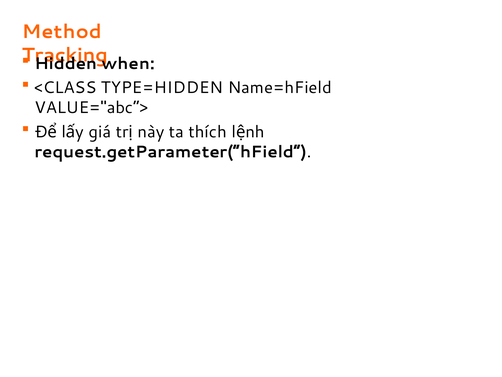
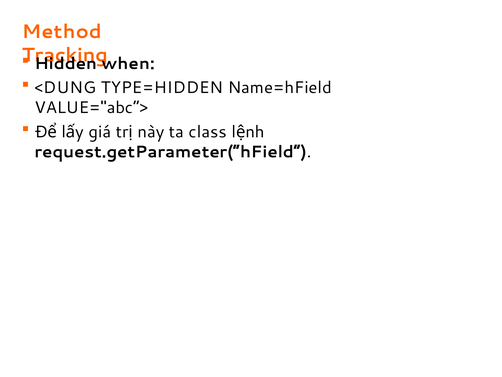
<CLASS: <CLASS -> <DUNG
thích: thích -> class
